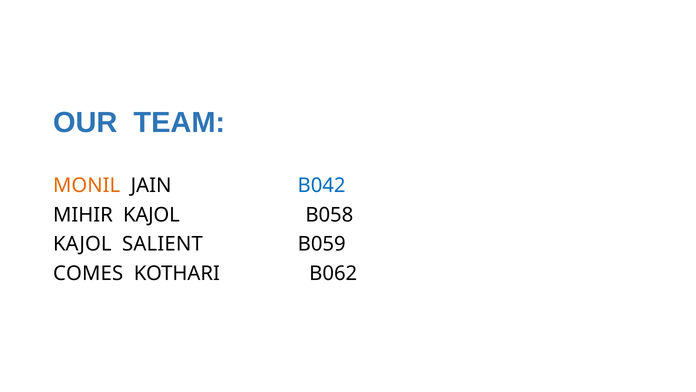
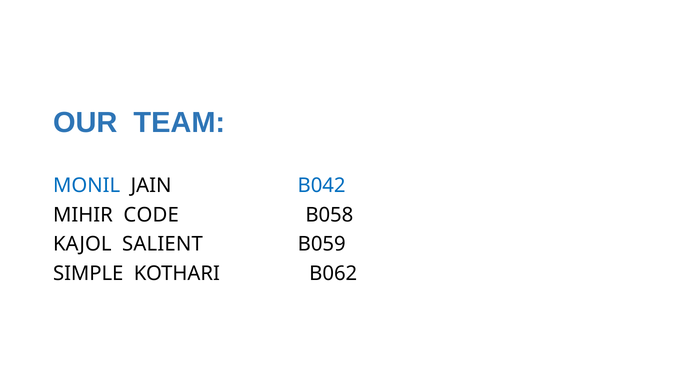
MONIL colour: orange -> blue
MIHIR KAJOL: KAJOL -> CODE
COMES: COMES -> SIMPLE
